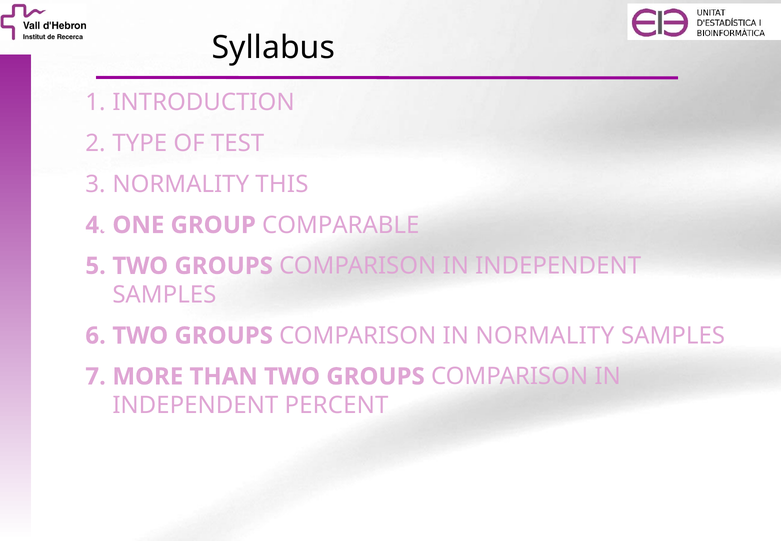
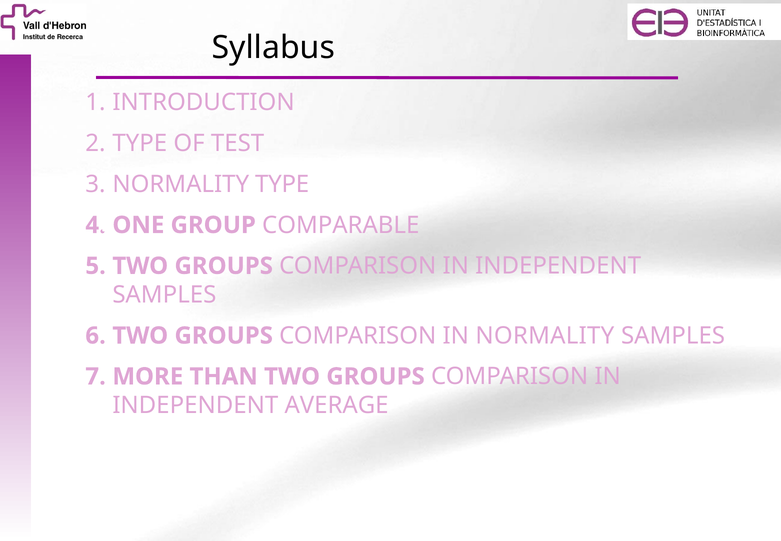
NORMALITY THIS: THIS -> TYPE
PERCENT: PERCENT -> AVERAGE
